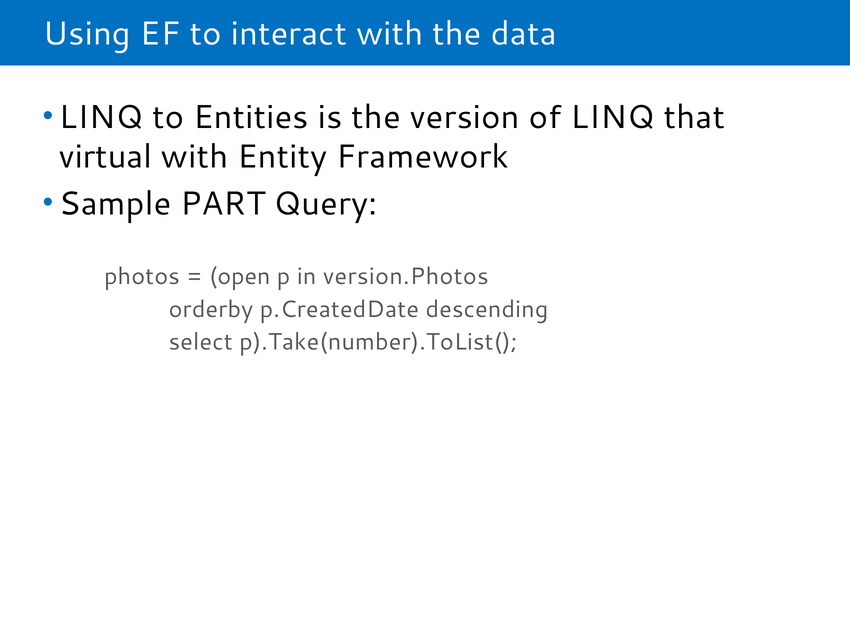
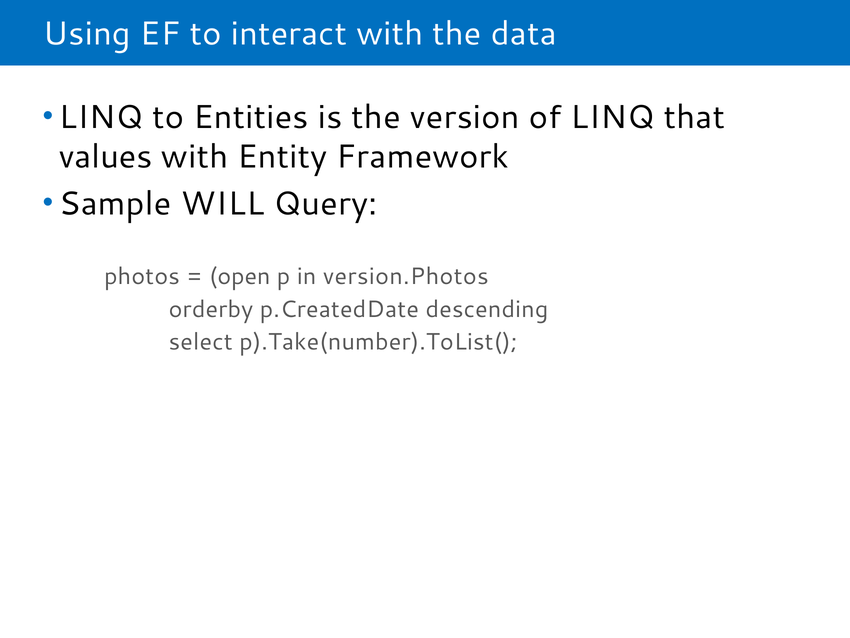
virtual: virtual -> values
PART: PART -> WILL
